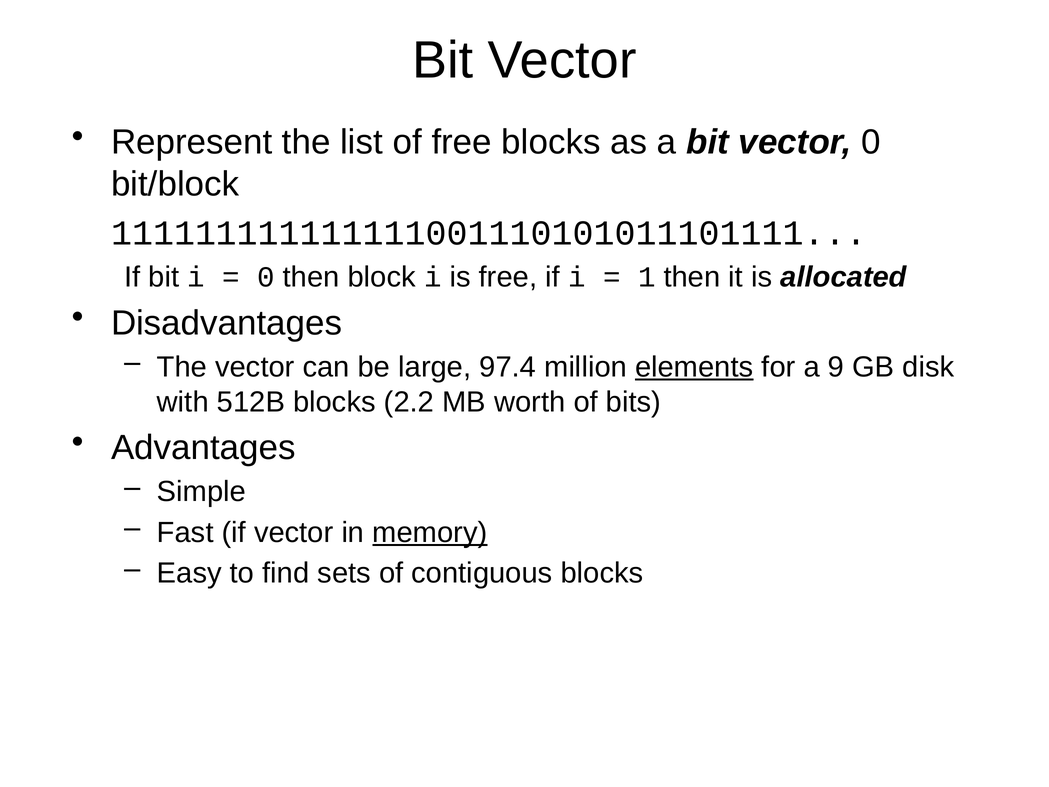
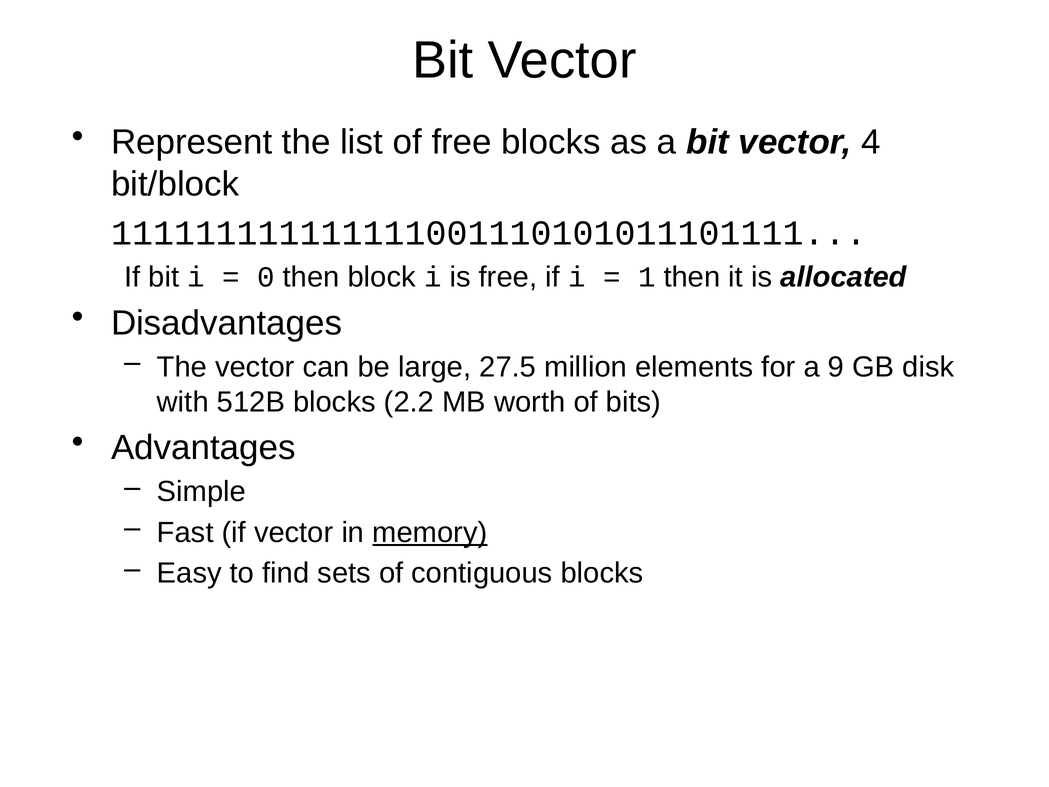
vector 0: 0 -> 4
97.4: 97.4 -> 27.5
elements underline: present -> none
